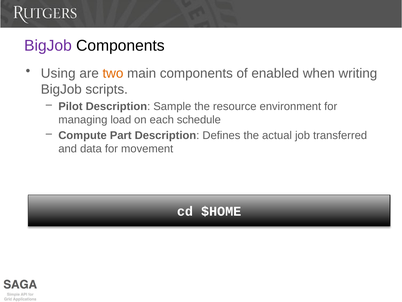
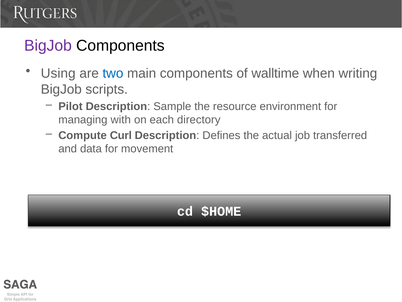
two colour: orange -> blue
enabled: enabled -> walltime
load: load -> with
schedule: schedule -> directory
Part: Part -> Curl
